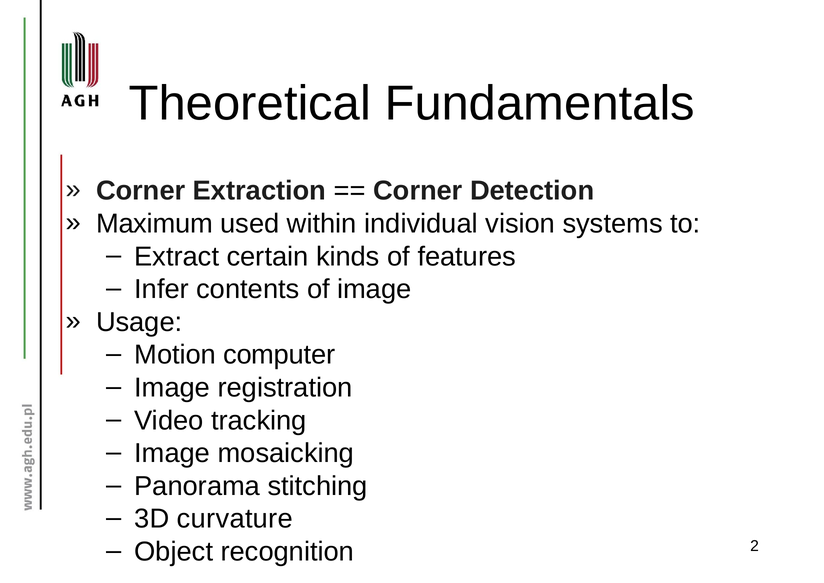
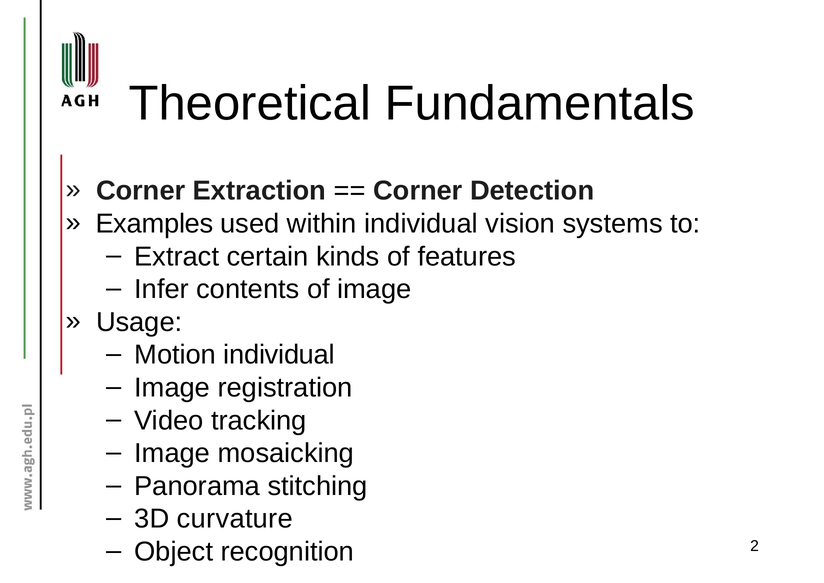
Maximum: Maximum -> Examples
Motion computer: computer -> individual
